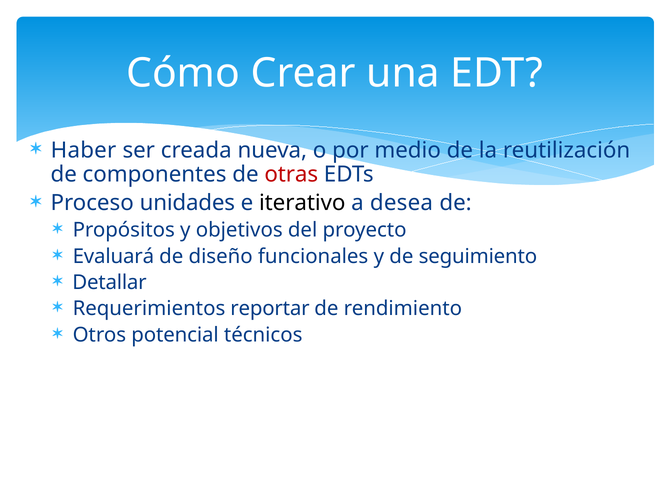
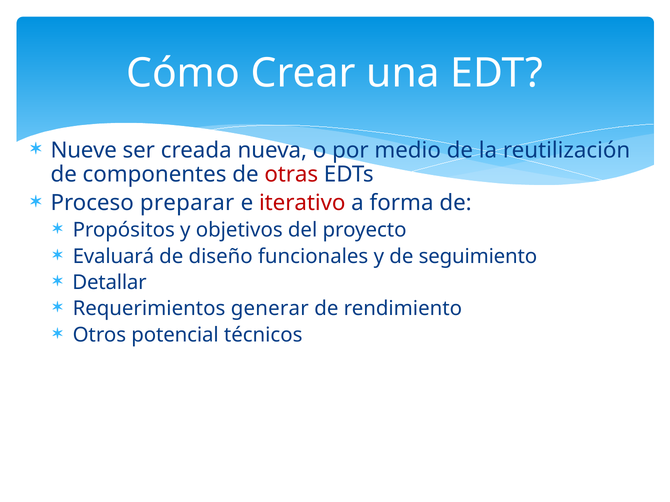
Haber: Haber -> Nueve
unidades: unidades -> preparar
iterativo colour: black -> red
desea: desea -> forma
reportar: reportar -> generar
